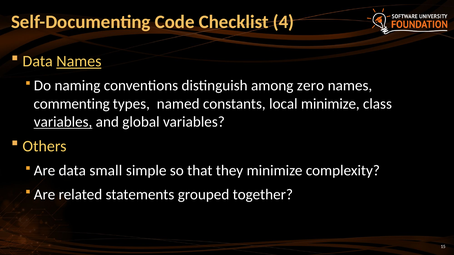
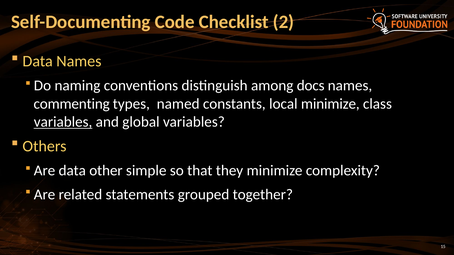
4: 4 -> 2
Names at (79, 61) underline: present -> none
zero: zero -> docs
small: small -> other
